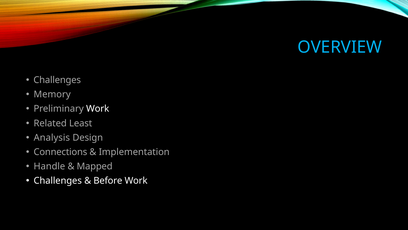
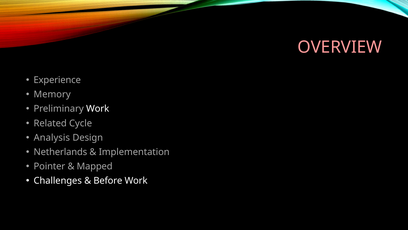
OVERVIEW colour: light blue -> pink
Challenges at (57, 80): Challenges -> Experience
Least: Least -> Cycle
Connections: Connections -> Netherlands
Handle: Handle -> Pointer
